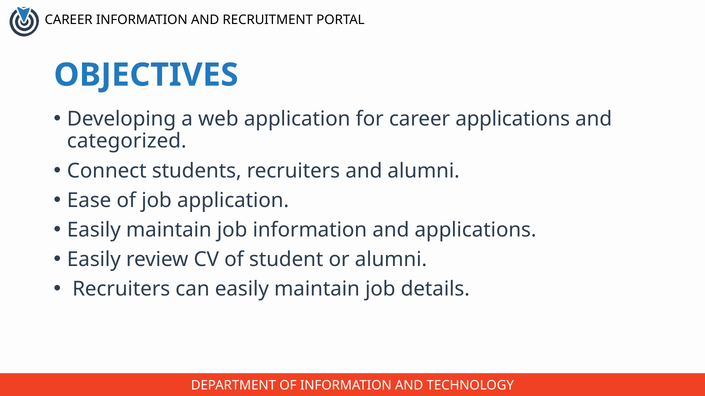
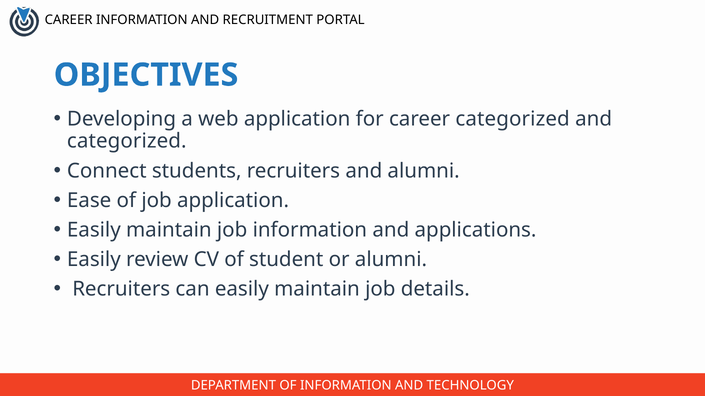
career applications: applications -> categorized
